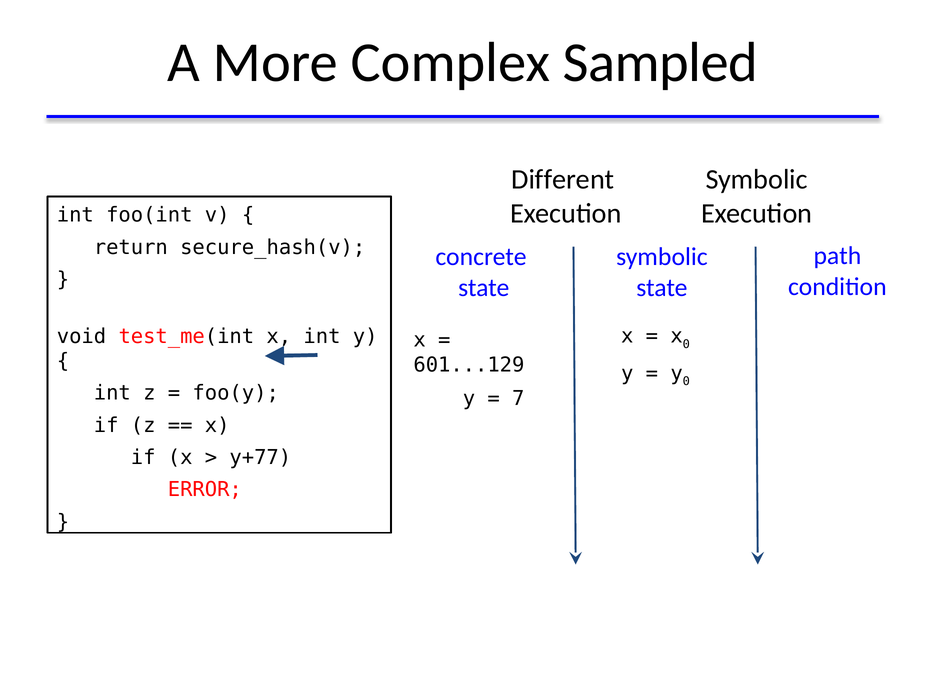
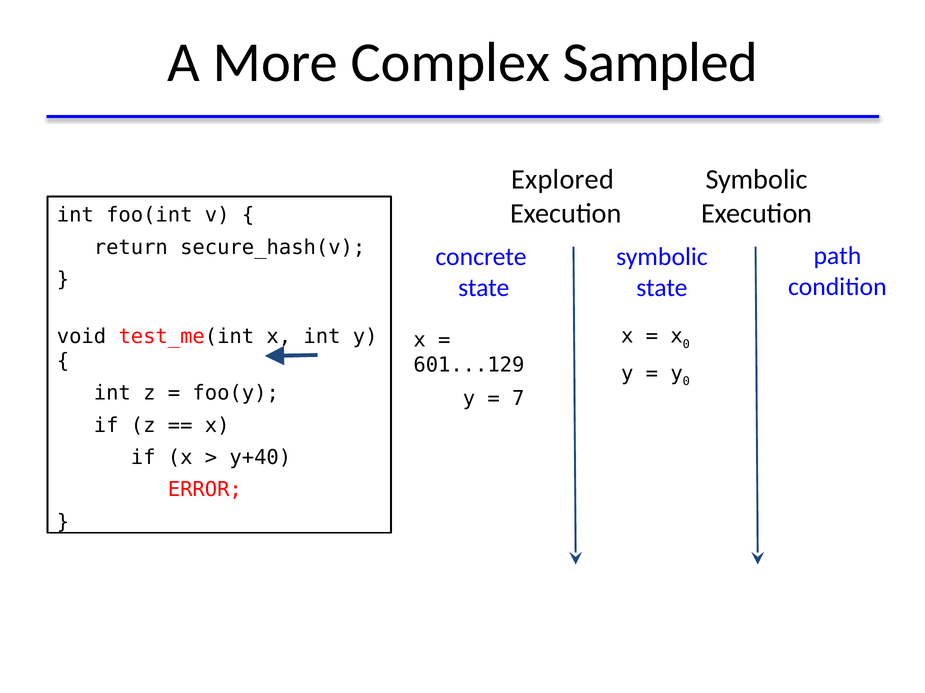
Different: Different -> Explored
y+77: y+77 -> y+40
